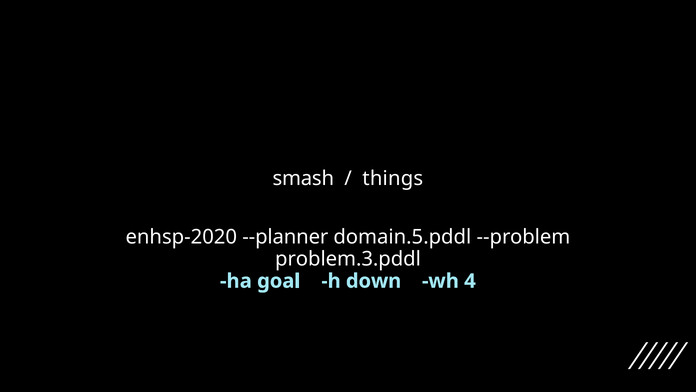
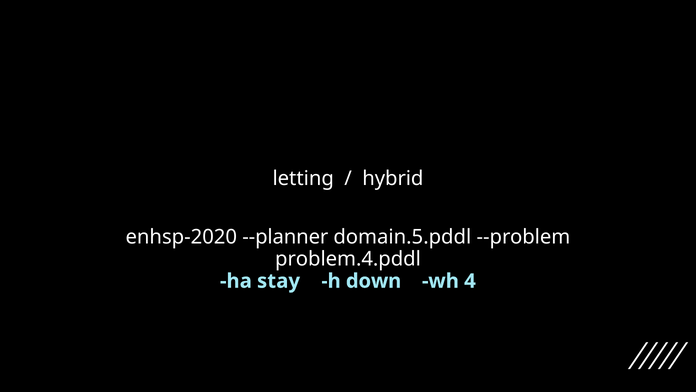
smash: smash -> letting
things: things -> hybrid
problem.3.pddl: problem.3.pddl -> problem.4.pddl
goal: goal -> stay
